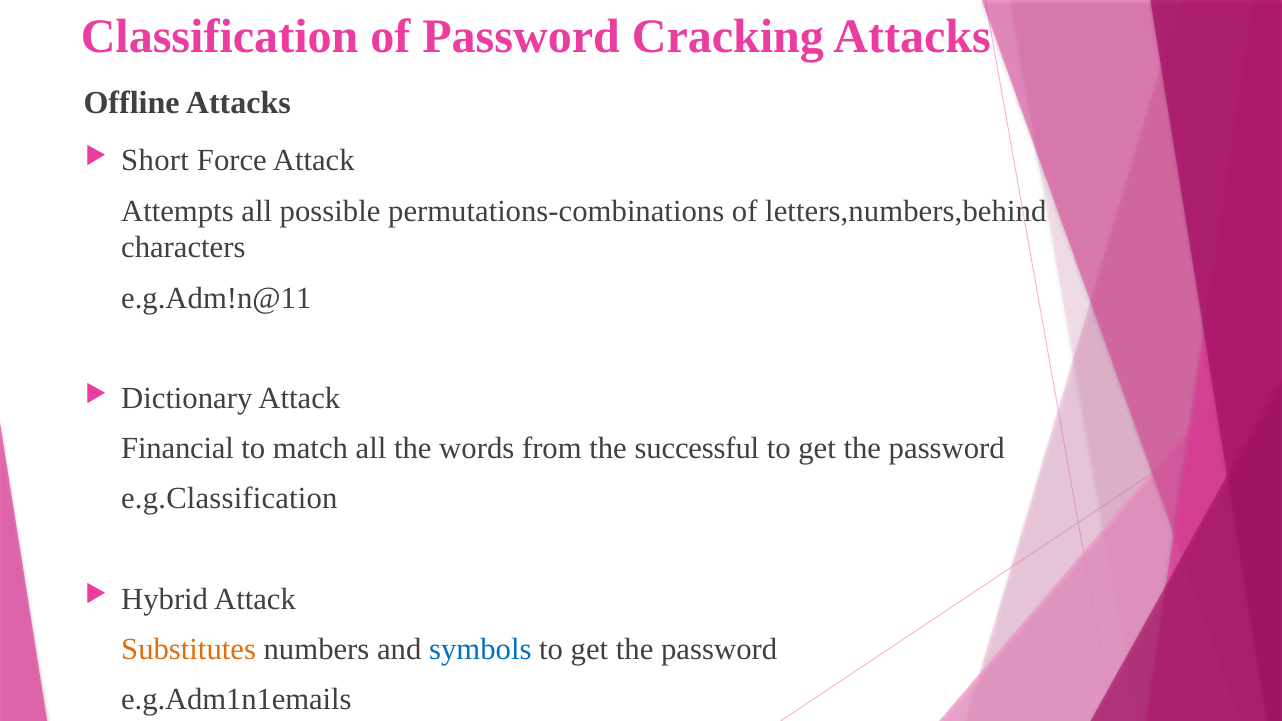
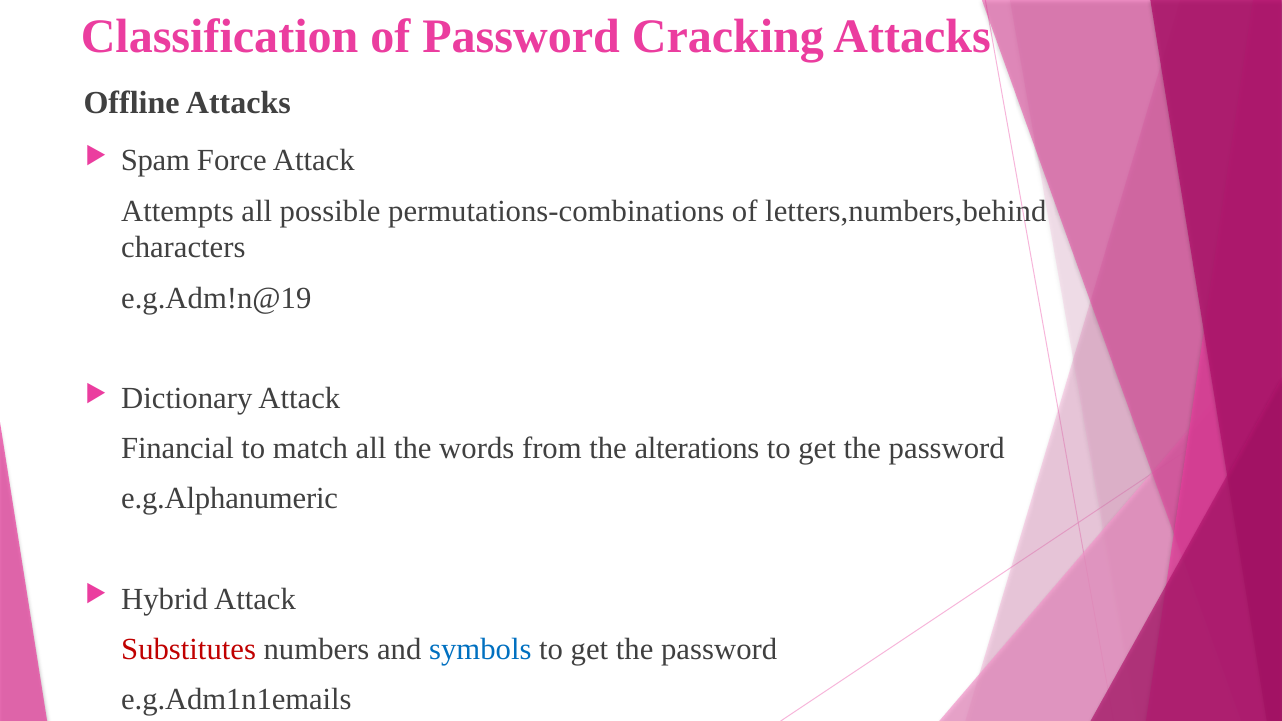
Short: Short -> Spam
e.g.Adm!n@11: e.g.Adm!n@11 -> e.g.Adm!n@19
successful: successful -> alterations
e.g.Classification: e.g.Classification -> e.g.Alphanumeric
Substitutes colour: orange -> red
